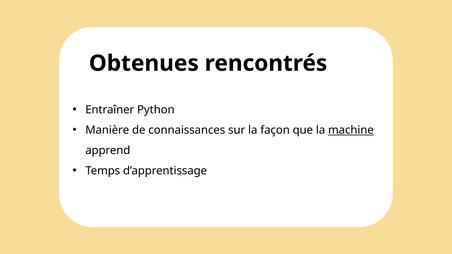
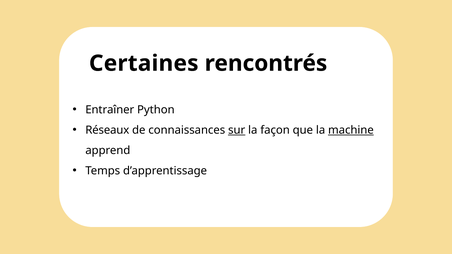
Obtenues: Obtenues -> Certaines
Manière: Manière -> Réseaux
sur underline: none -> present
